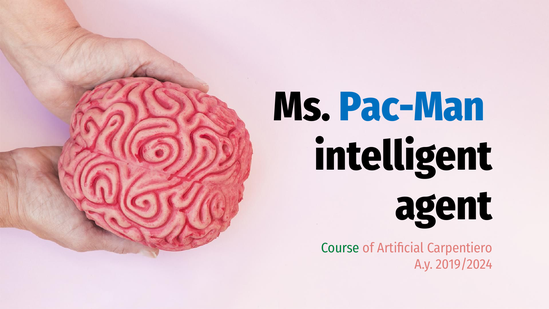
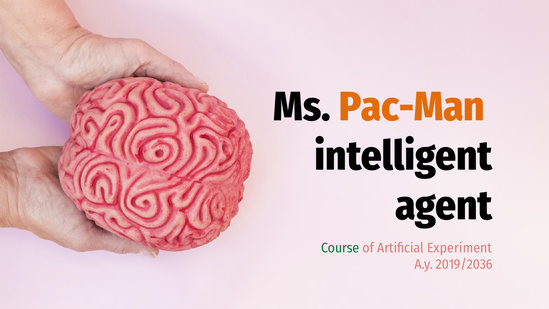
Pac-Man colour: blue -> orange
Carpentiero: Carpentiero -> Experiment
2019/2024: 2019/2024 -> 2019/2036
